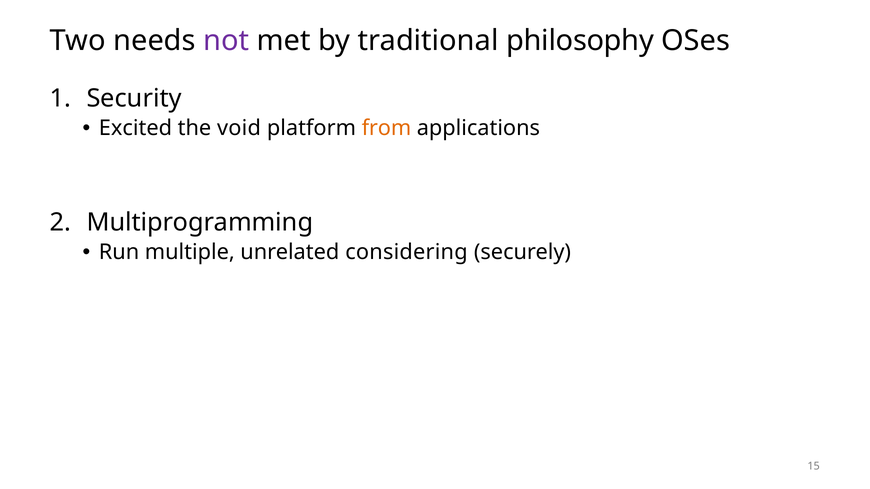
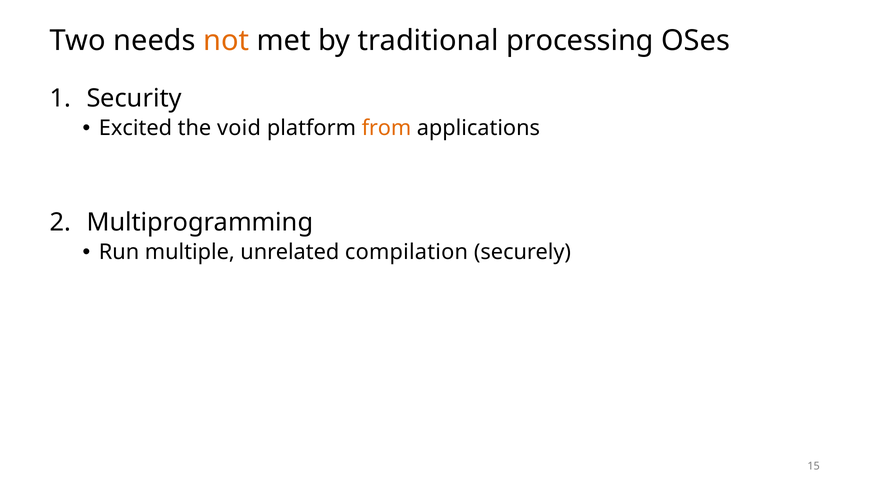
not colour: purple -> orange
philosophy: philosophy -> processing
considering: considering -> compilation
